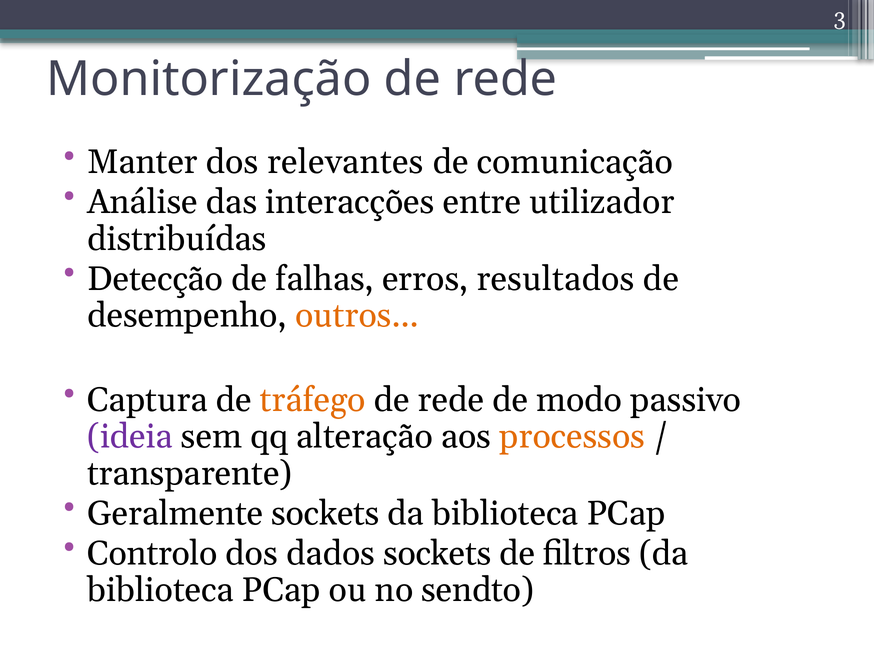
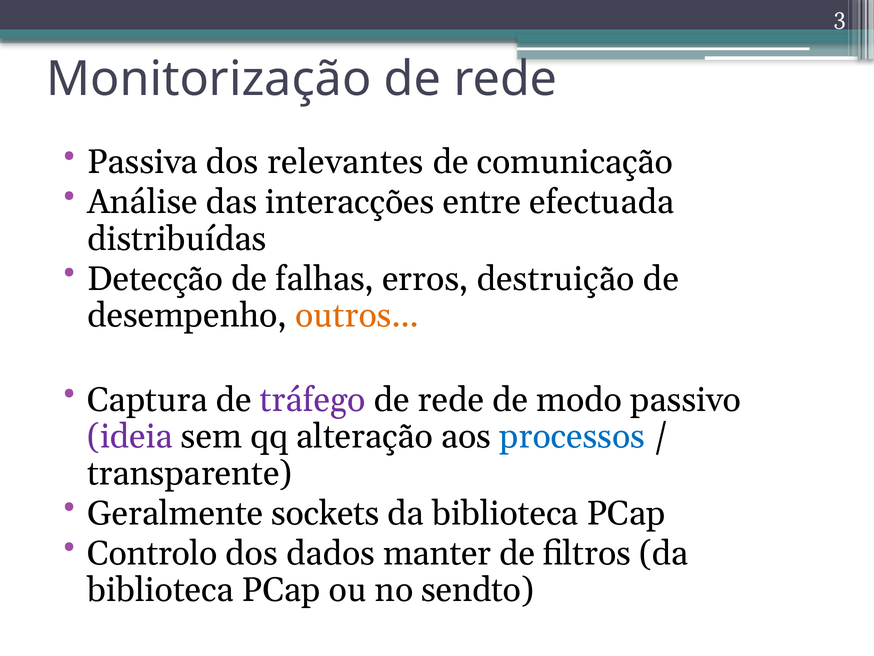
Manter: Manter -> Passiva
utilizador: utilizador -> efectuada
resultados: resultados -> destruição
tráfego colour: orange -> purple
processos colour: orange -> blue
dados sockets: sockets -> manter
